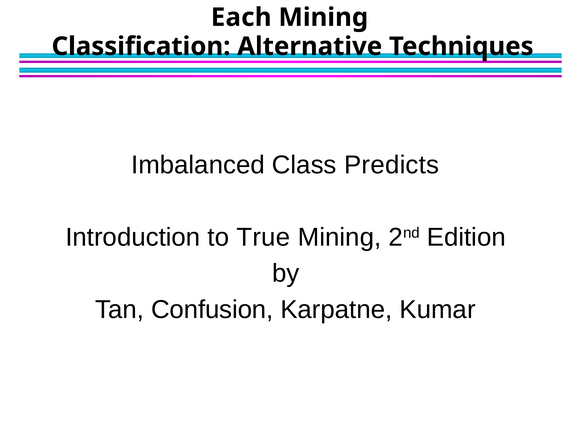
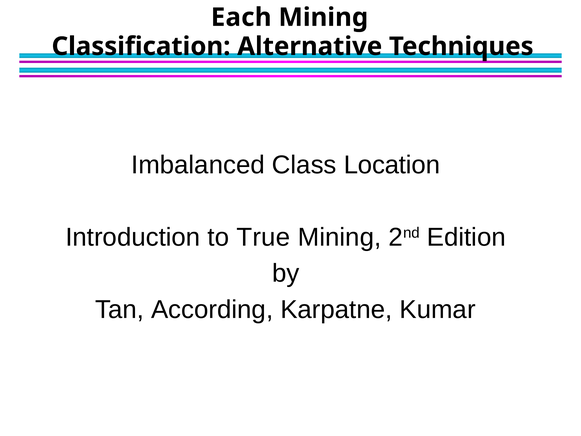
Predicts: Predicts -> Location
Confusion: Confusion -> According
